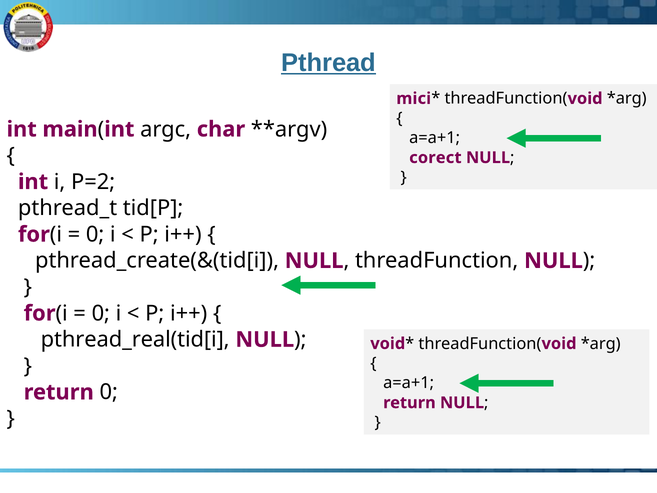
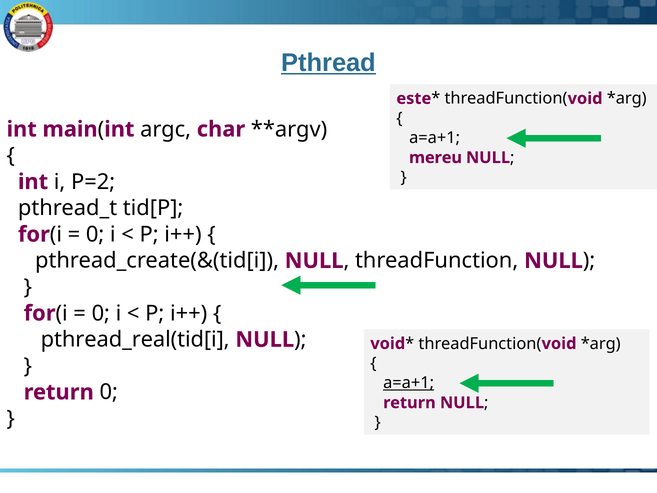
mici: mici -> este
corect: corect -> mereu
a=a+1 at (409, 383) underline: none -> present
